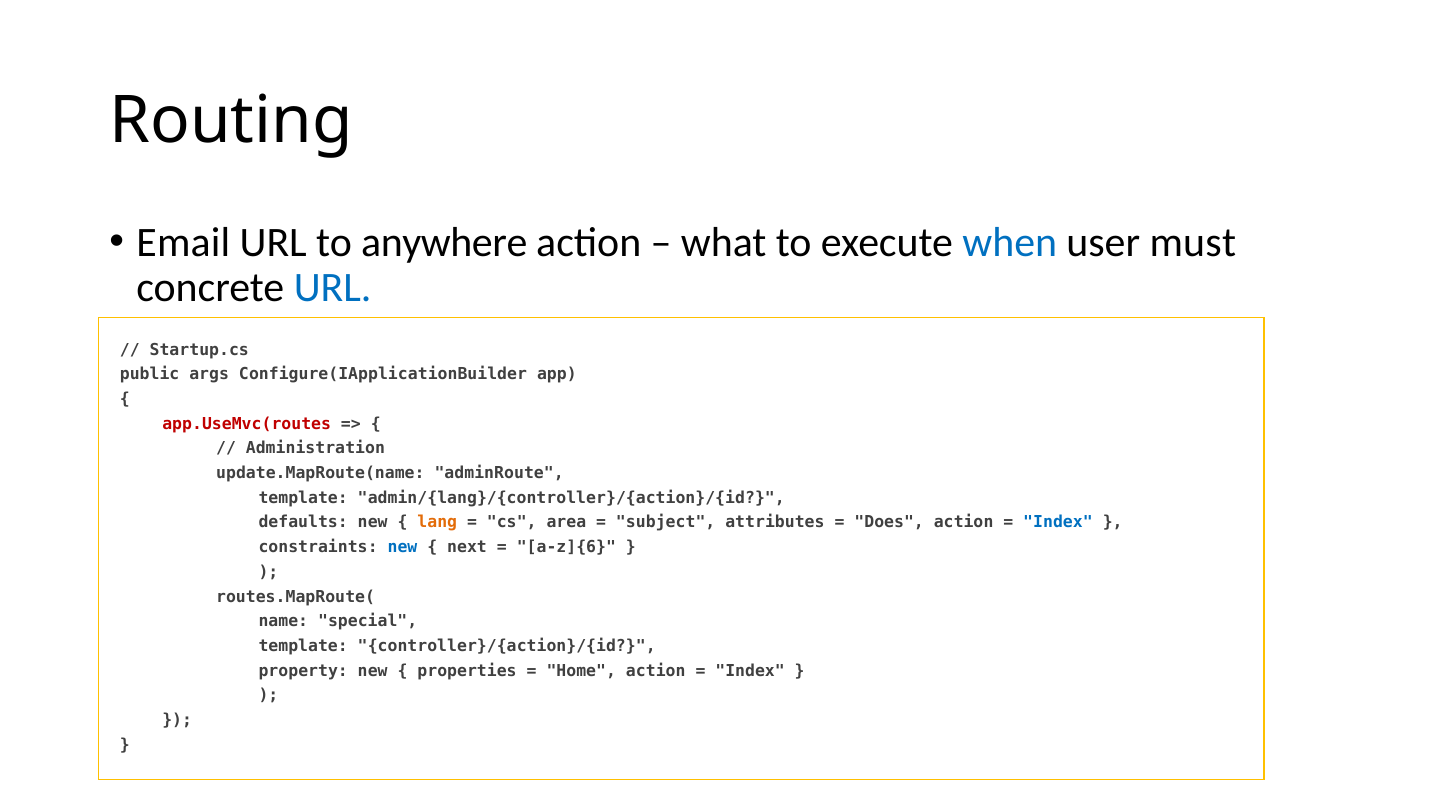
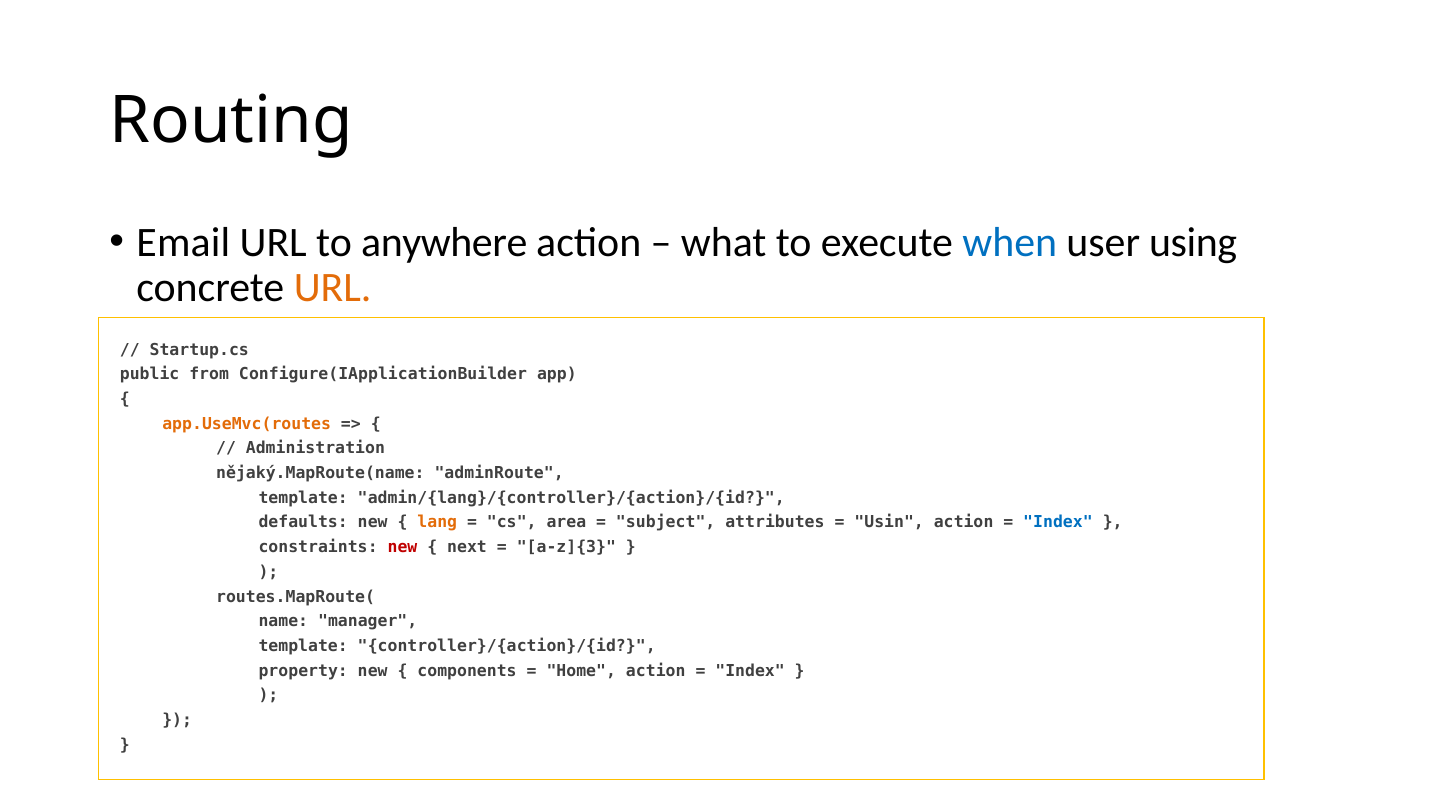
must: must -> using
URL at (333, 288) colour: blue -> orange
args: args -> from
app.UseMvc(routes colour: red -> orange
update.MapRoute(name: update.MapRoute(name -> nějaký.MapRoute(name
Does: Does -> Usin
new at (403, 547) colour: blue -> red
a-z]{6: a-z]{6 -> a-z]{3
special: special -> manager
properties: properties -> components
